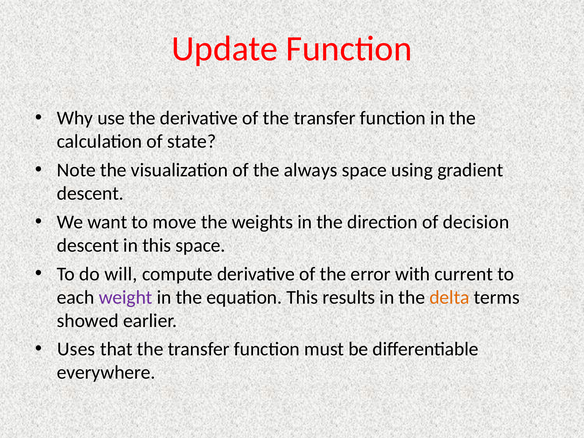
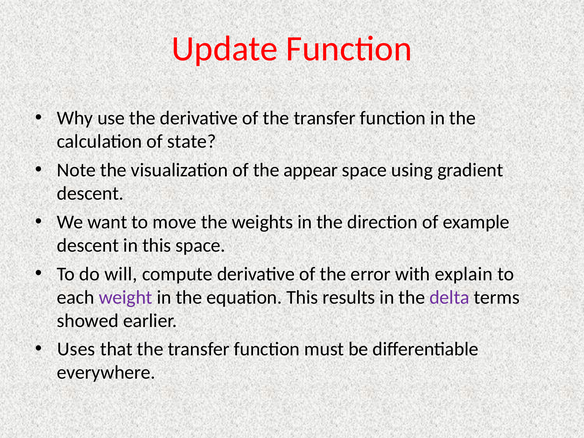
always: always -> appear
decision: decision -> example
current: current -> explain
delta colour: orange -> purple
